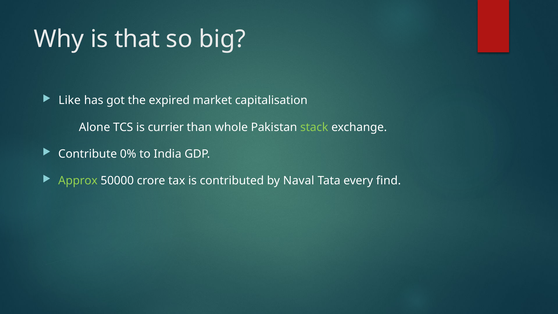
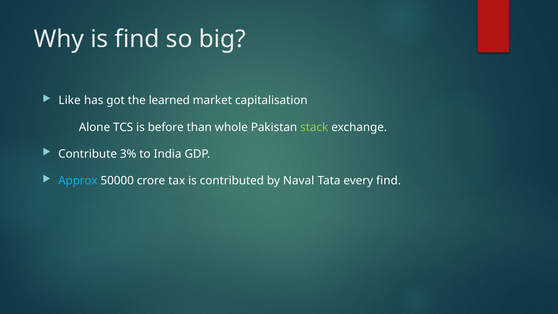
is that: that -> find
expired: expired -> learned
currier: currier -> before
0%: 0% -> 3%
Approx colour: light green -> light blue
